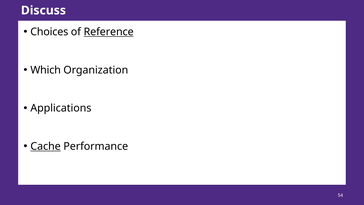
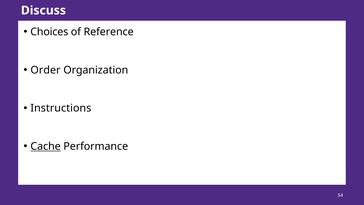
Reference underline: present -> none
Which: Which -> Order
Applications: Applications -> Instructions
